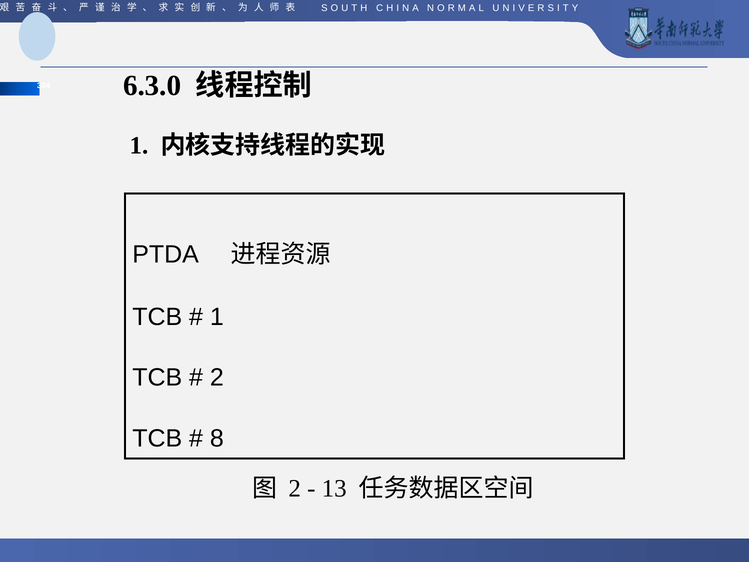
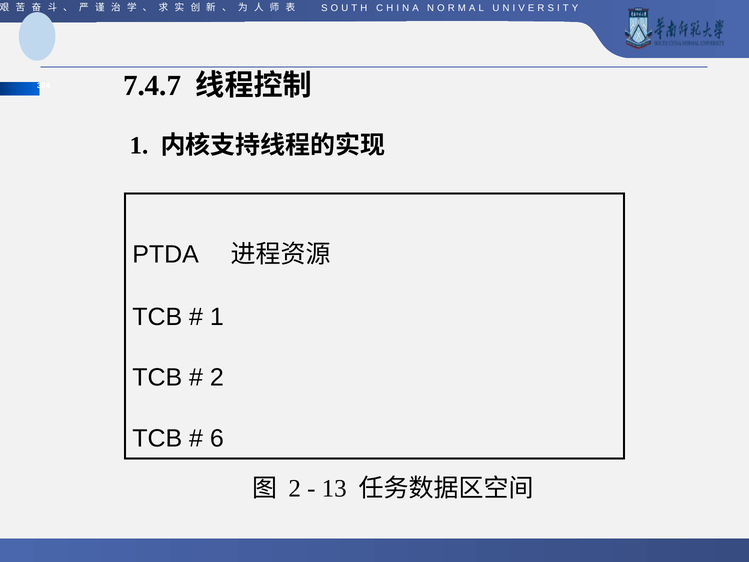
6.3.0: 6.3.0 -> 7.4.7
8: 8 -> 6
